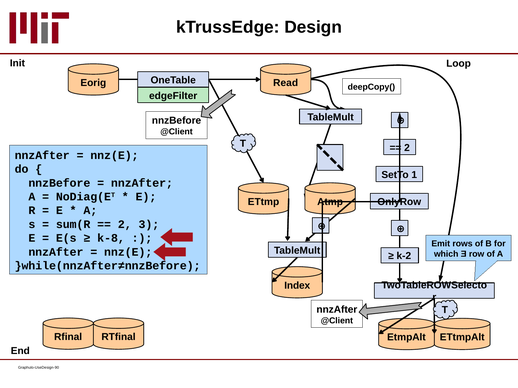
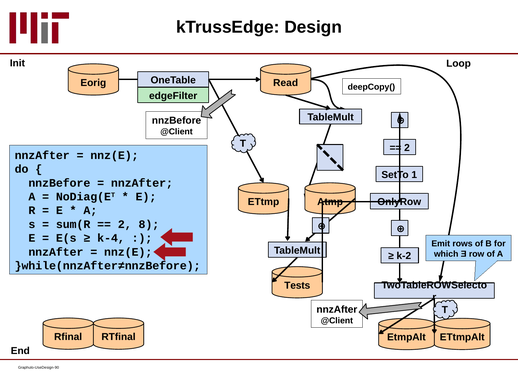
3: 3 -> 8
k-8: k-8 -> k-4
Index: Index -> Tests
